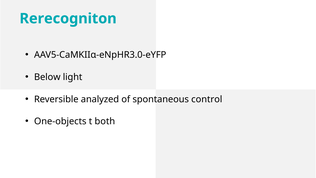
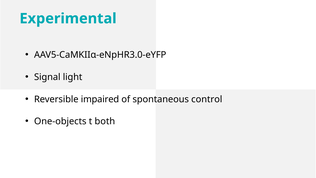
Rerecogniton: Rerecogniton -> Experimental
Below: Below -> Signal
analyzed: analyzed -> impaired
